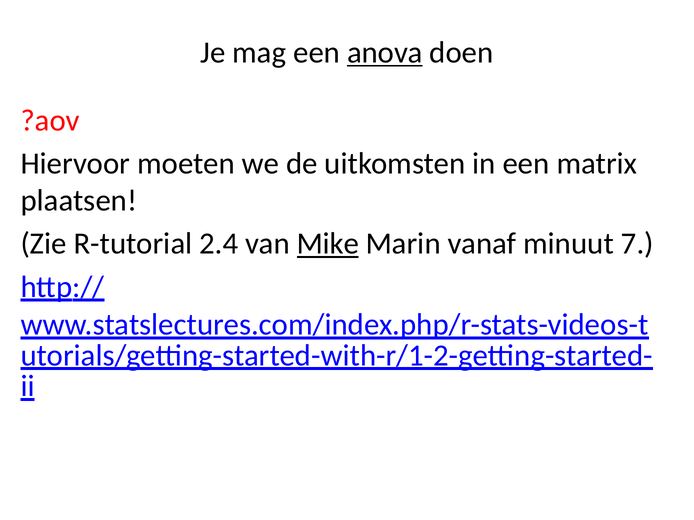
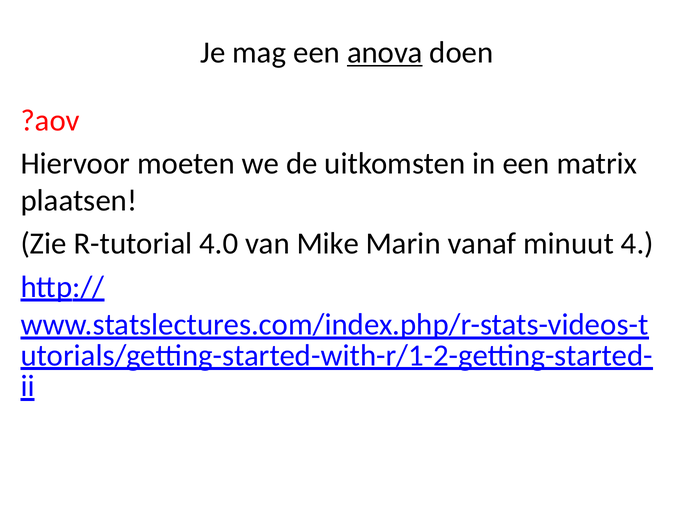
2.4: 2.4 -> 4.0
Mike underline: present -> none
7: 7 -> 4
